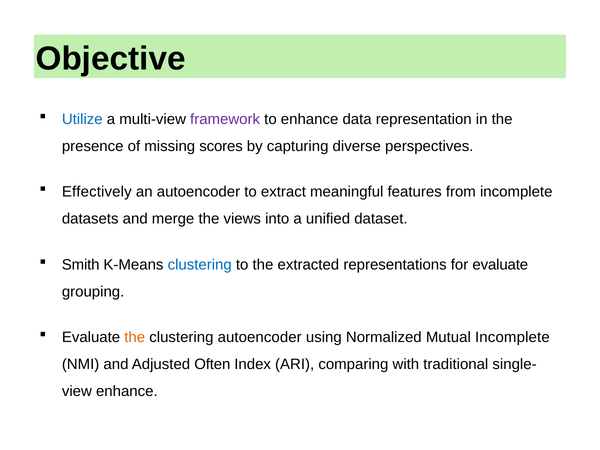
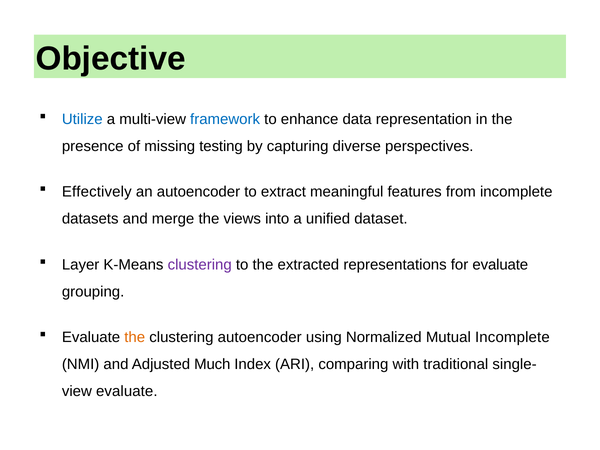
framework colour: purple -> blue
scores: scores -> testing
Smith: Smith -> Layer
clustering at (200, 265) colour: blue -> purple
Often: Often -> Much
enhance at (127, 391): enhance -> evaluate
